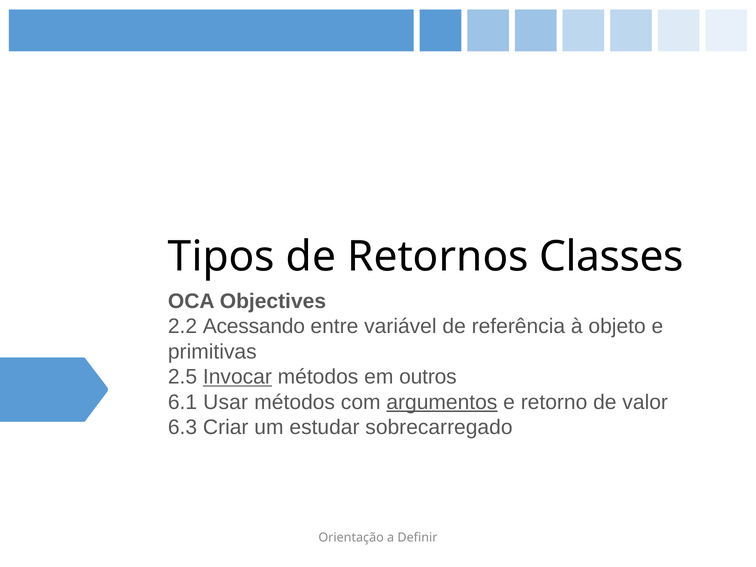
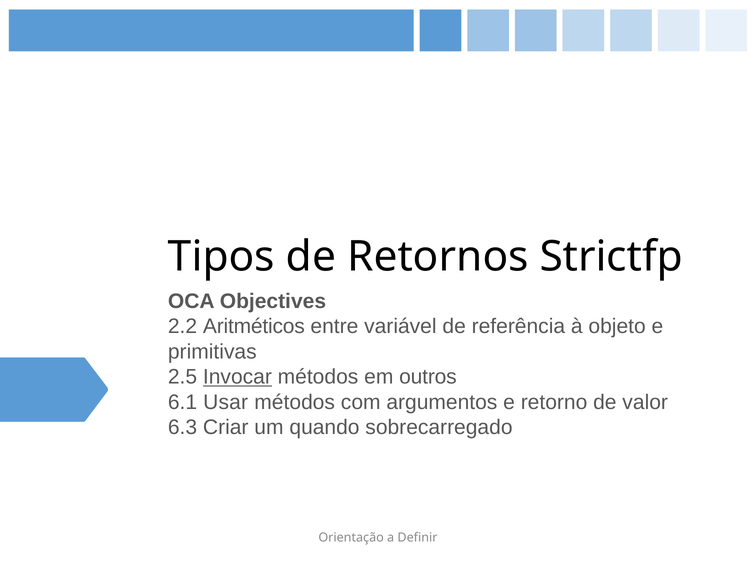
Classes: Classes -> Strictfp
Acessando: Acessando -> Aritméticos
argumentos underline: present -> none
estudar: estudar -> quando
